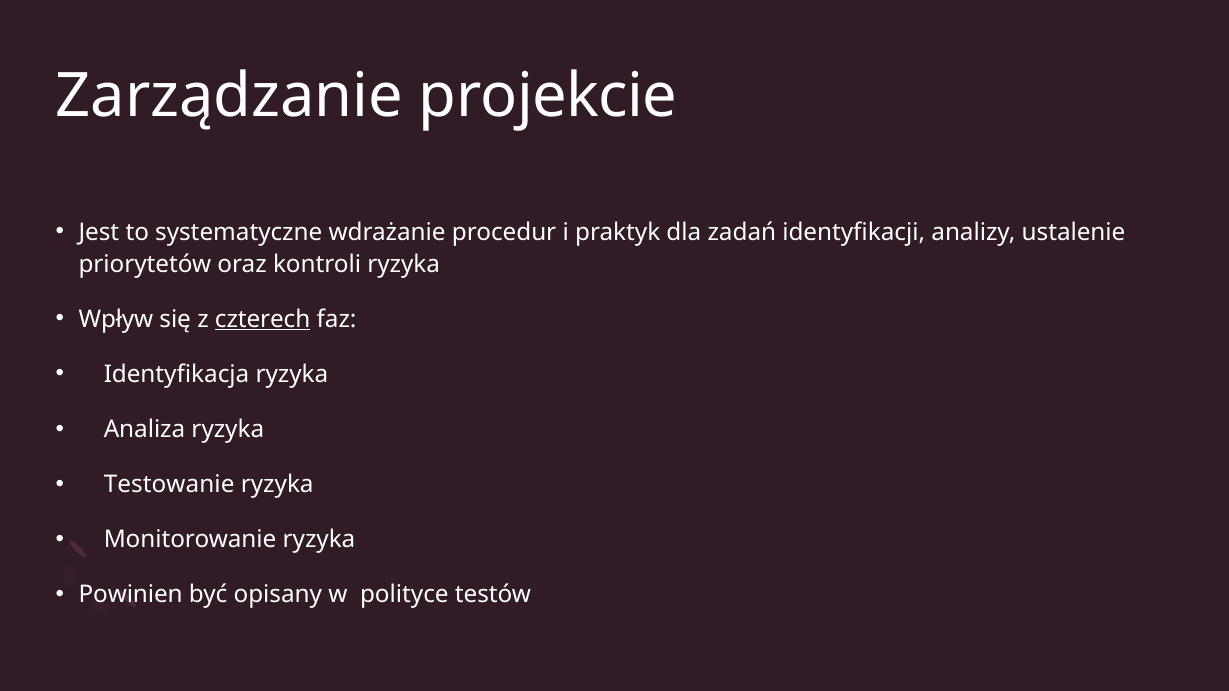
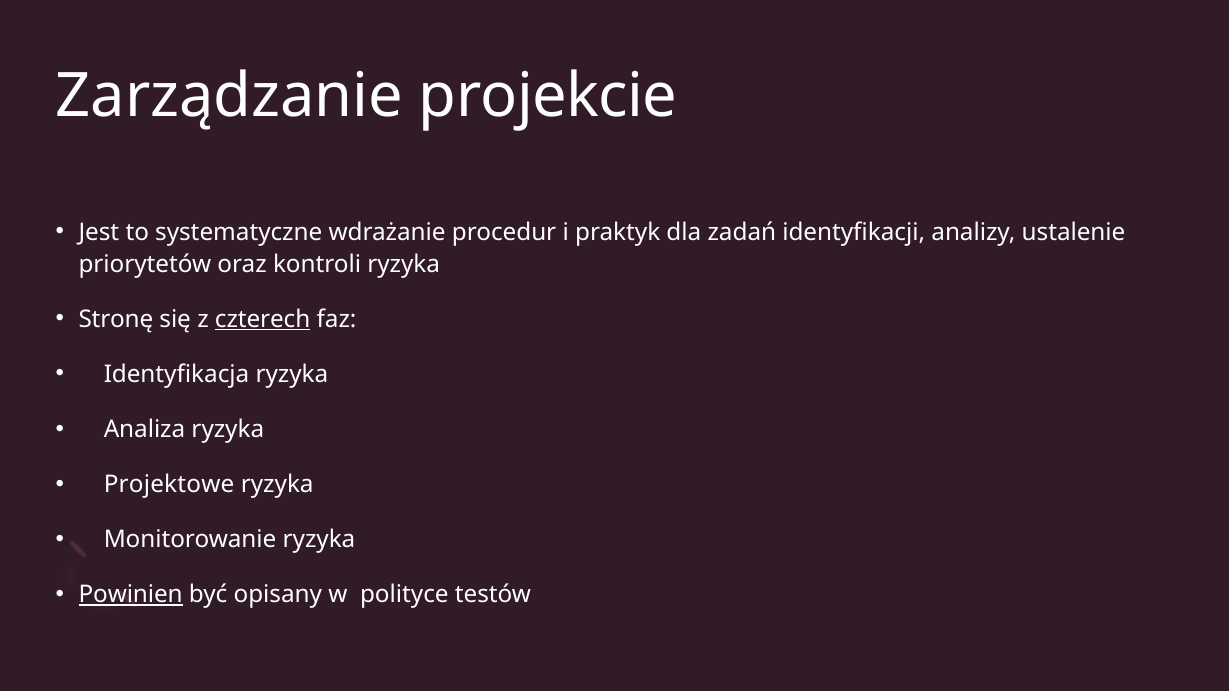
Wpływ: Wpływ -> Stronę
Testowanie: Testowanie -> Projektowe
Powinien underline: none -> present
